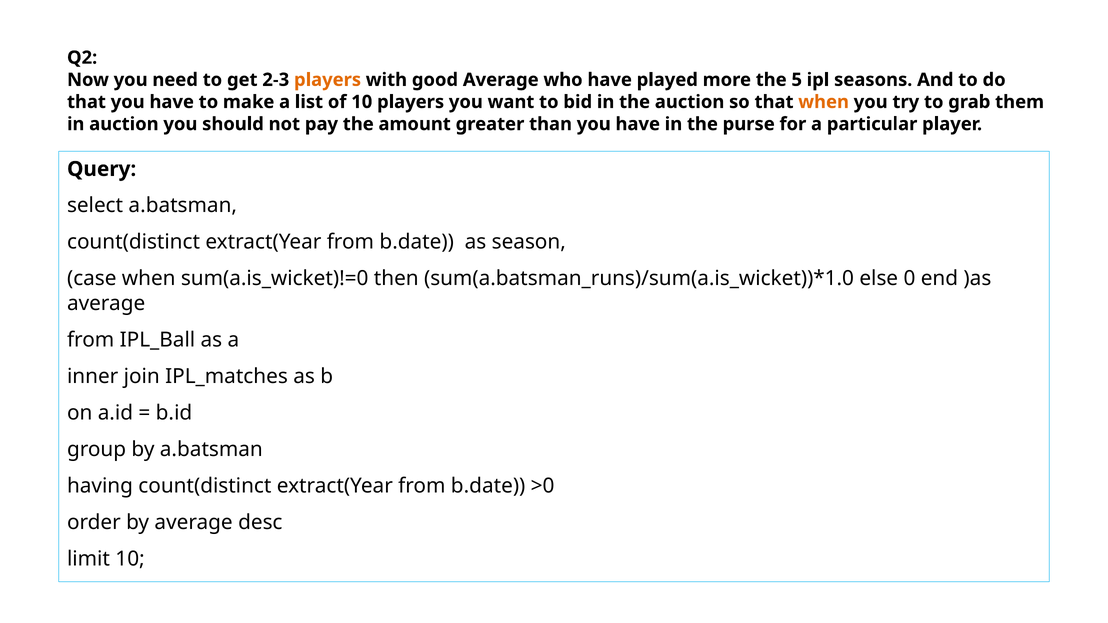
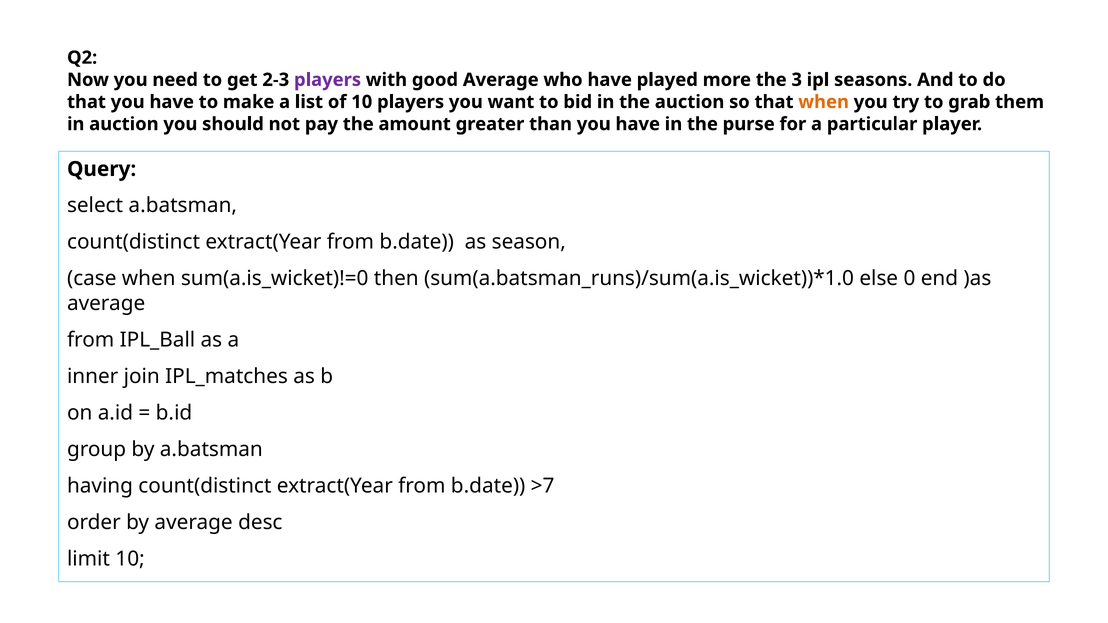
players at (328, 80) colour: orange -> purple
5: 5 -> 3
>0: >0 -> >7
